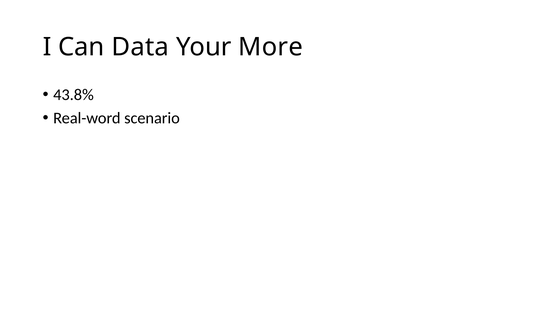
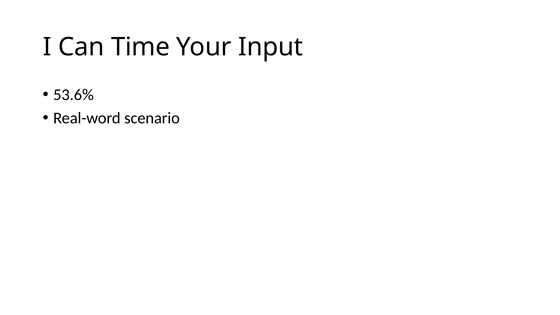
Data: Data -> Time
More: More -> Input
43.8%: 43.8% -> 53.6%
